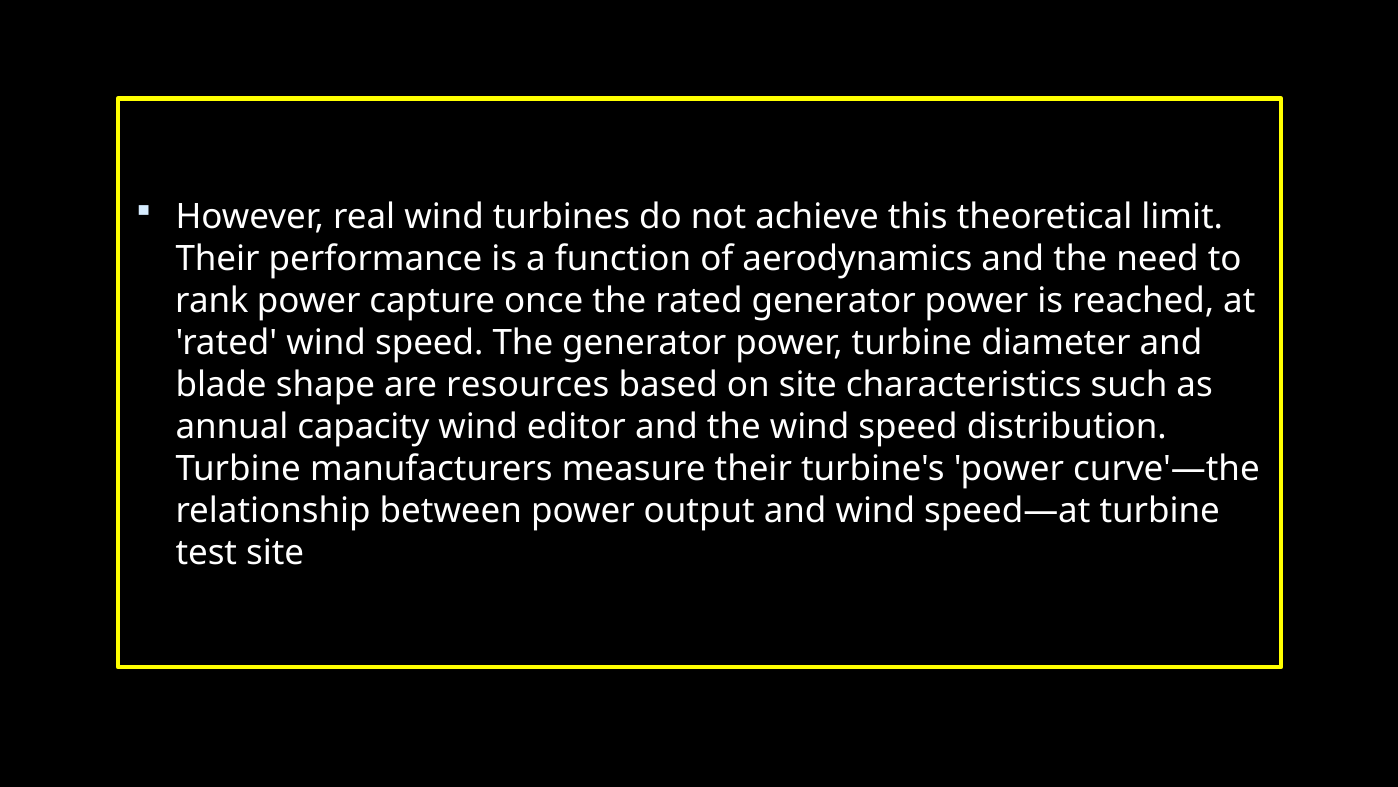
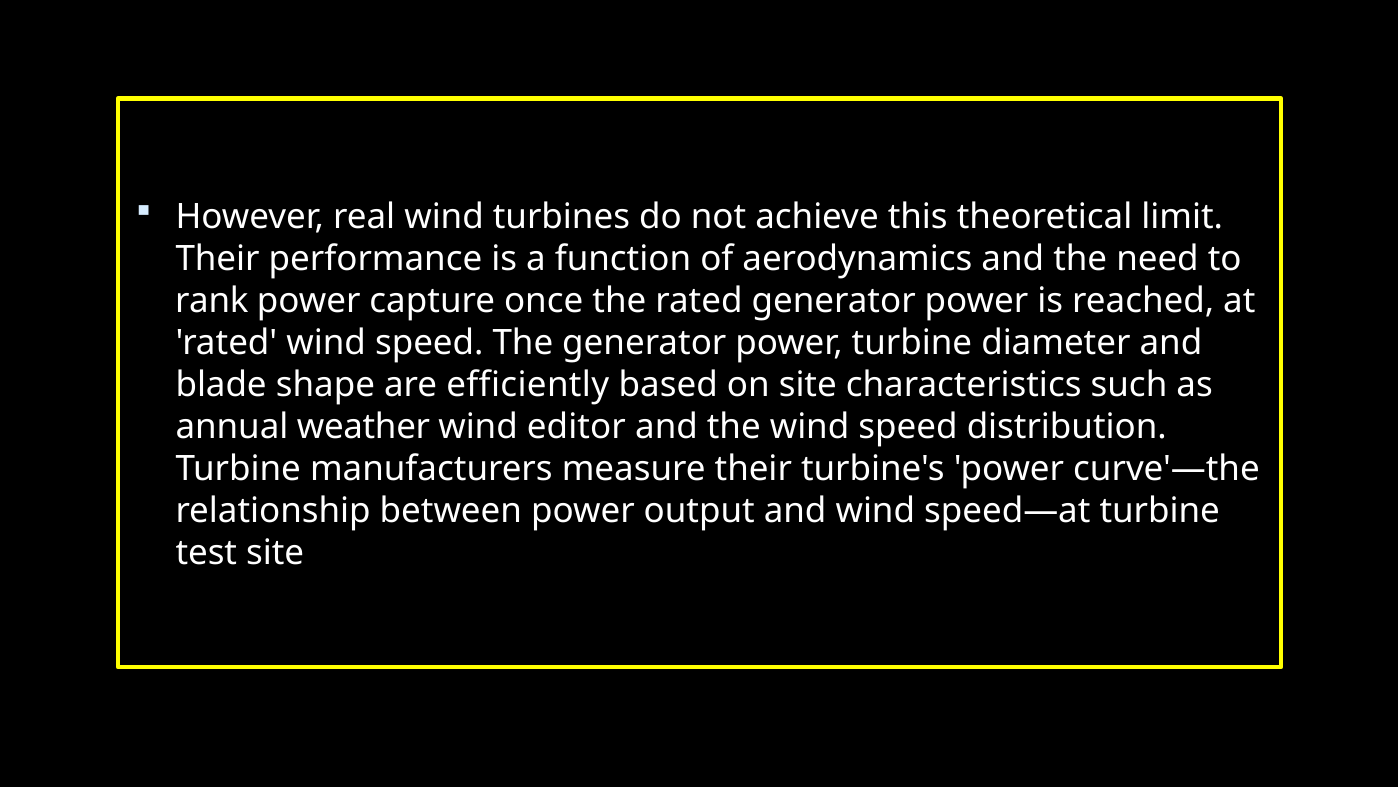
resources: resources -> efficiently
capacity: capacity -> weather
